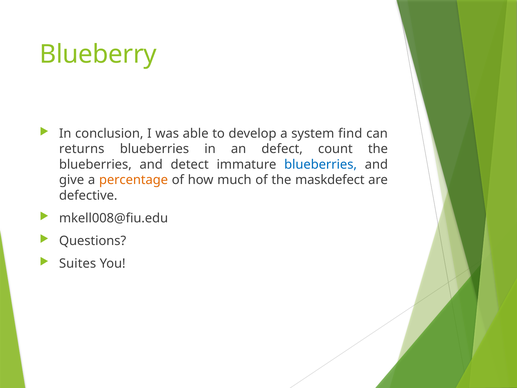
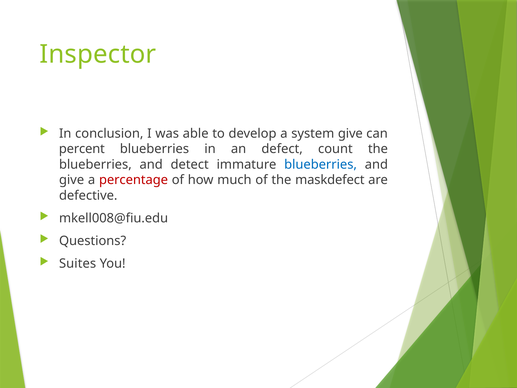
Blueberry: Blueberry -> Inspector
system find: find -> give
returns: returns -> percent
percentage colour: orange -> red
